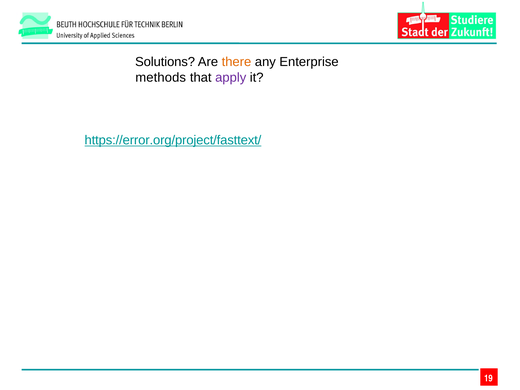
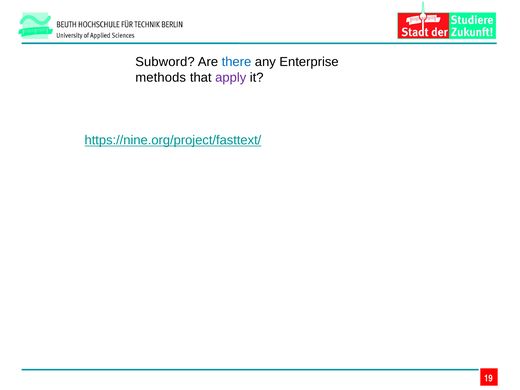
Solutions: Solutions -> Subword
there colour: orange -> blue
https://error.org/project/fasttext/: https://error.org/project/fasttext/ -> https://nine.org/project/fasttext/
